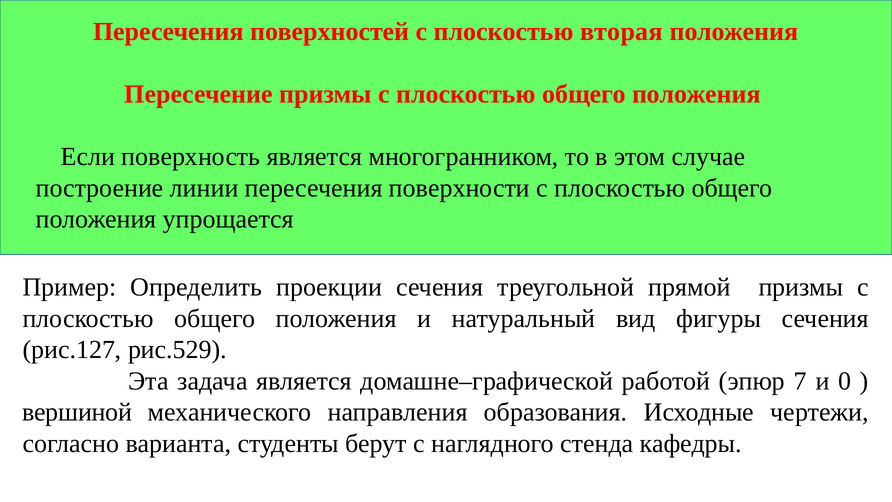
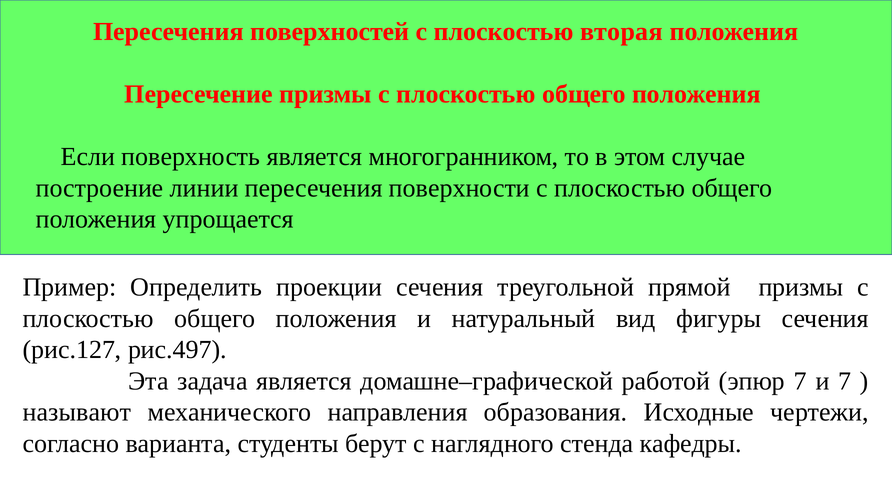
рис.529: рис.529 -> рис.497
и 0: 0 -> 7
вершиной: вершиной -> называют
